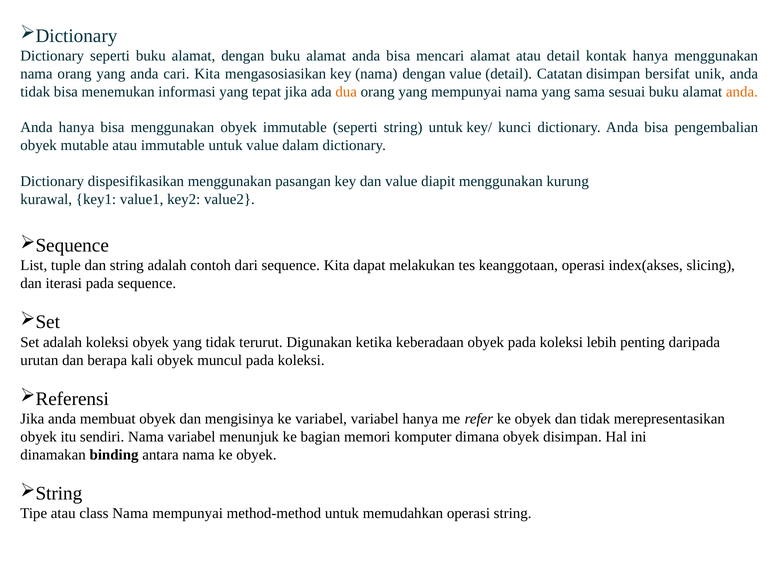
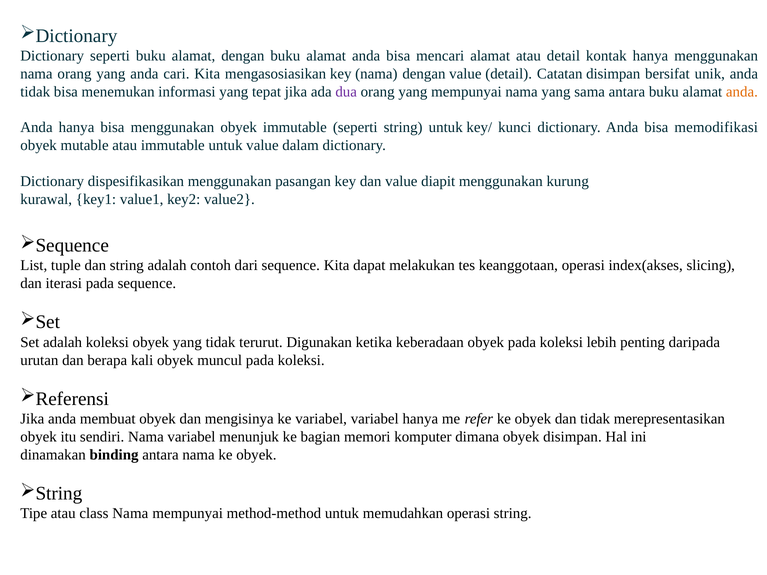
dua colour: orange -> purple
sama sesuai: sesuai -> antara
pengembalian: pengembalian -> memodifikasi
